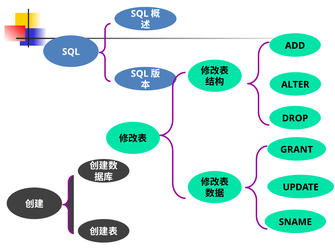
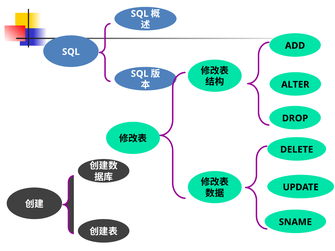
GRANT: GRANT -> DELETE
